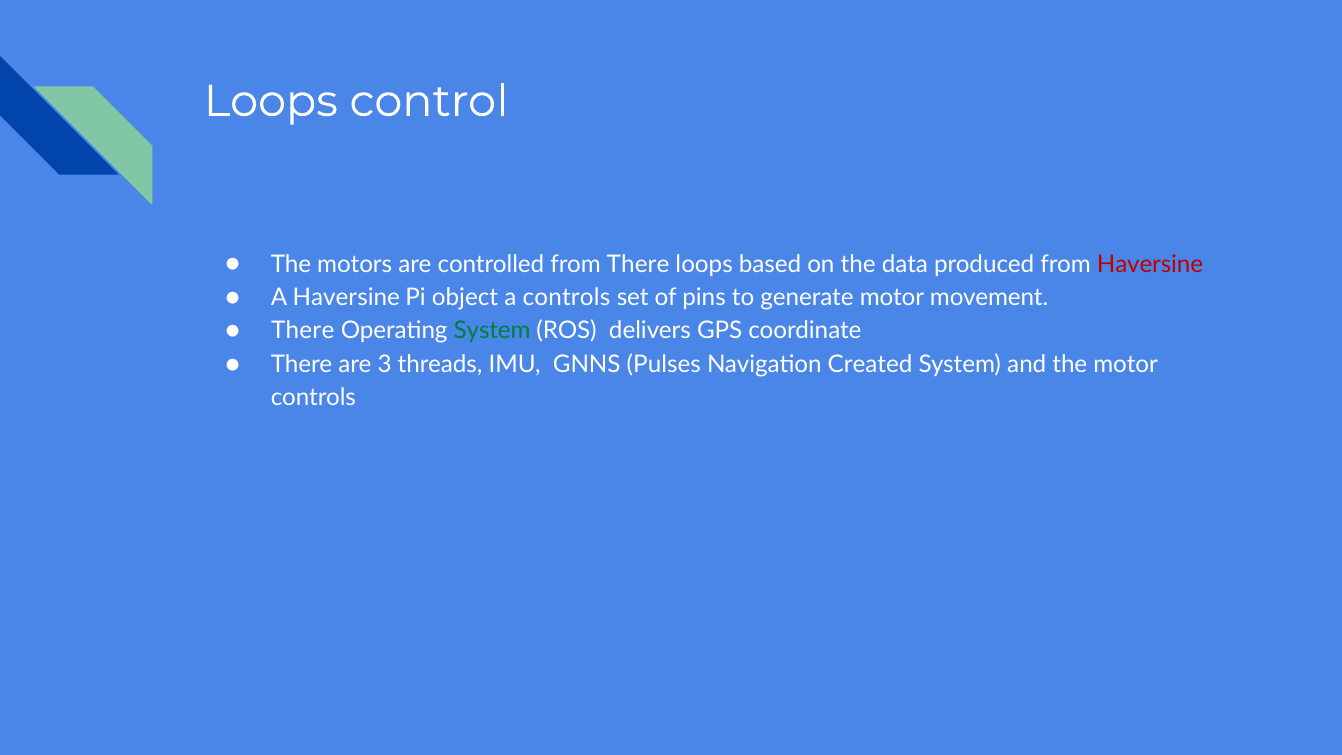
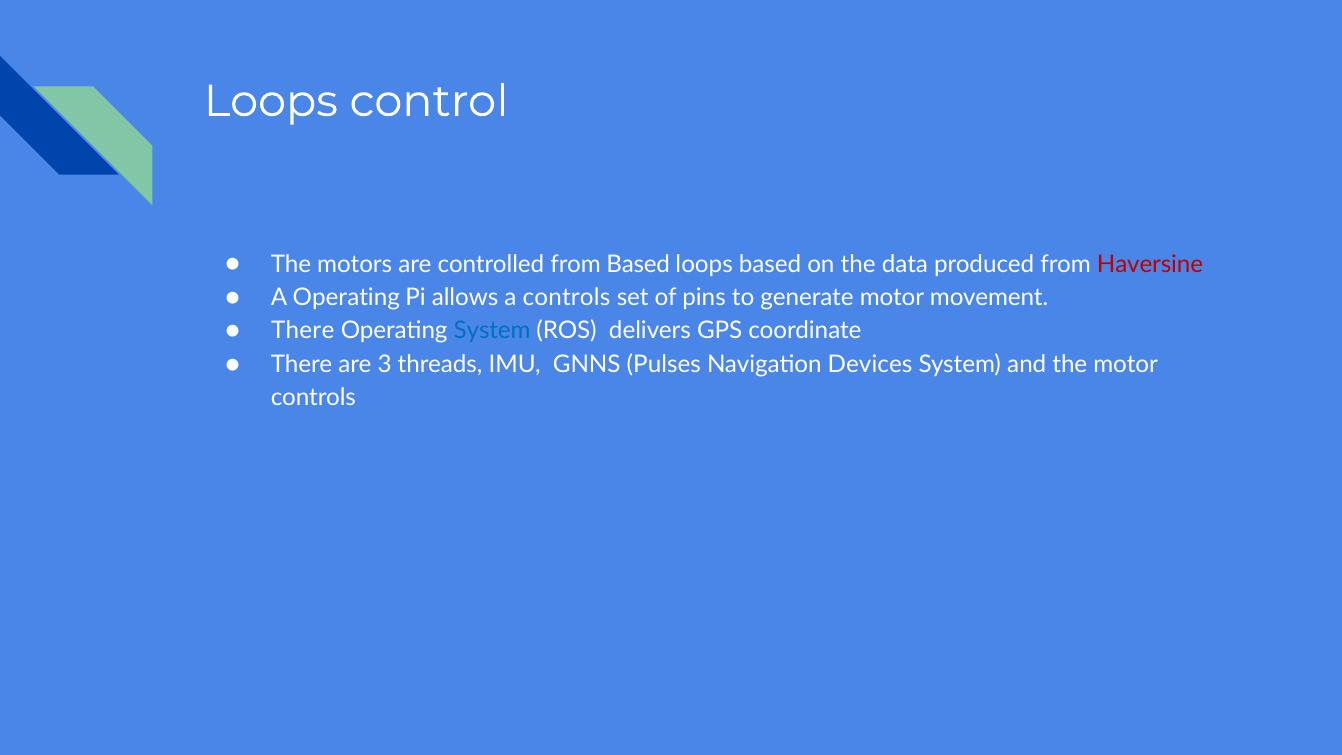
from There: There -> Based
A Haversine: Haversine -> Operating
object: object -> allows
System at (492, 331) colour: green -> blue
Created: Created -> Devices
